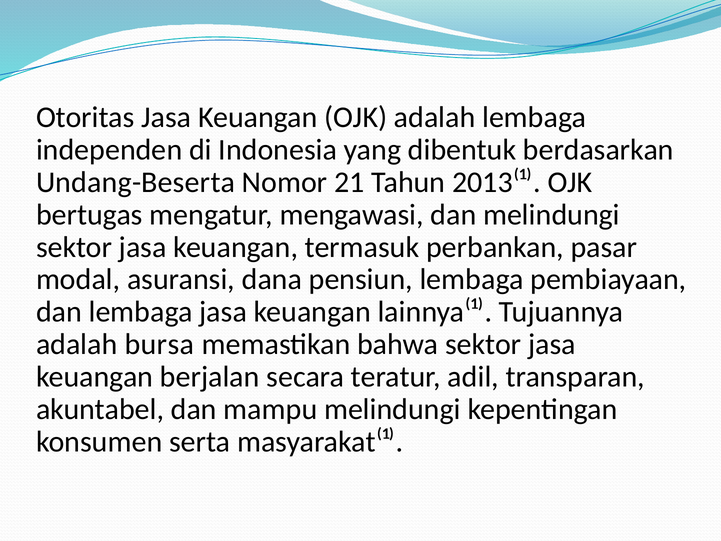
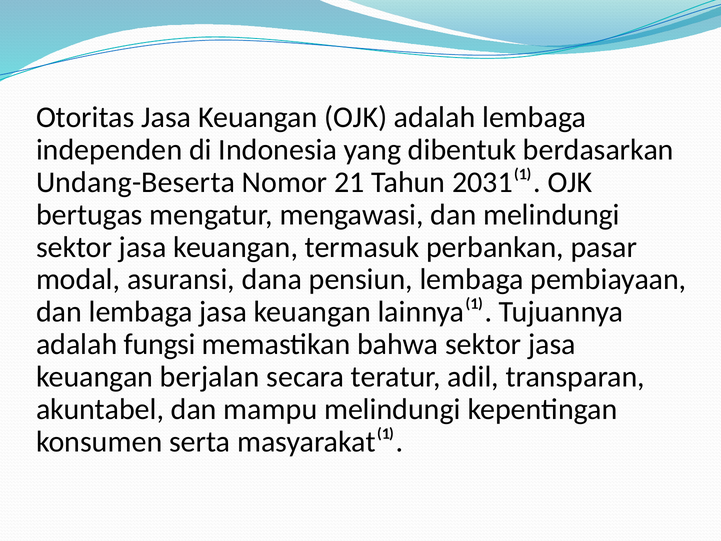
2013⁽¹⁾: 2013⁽¹⁾ -> 2031⁽¹⁾
bursa: bursa -> fungsi
